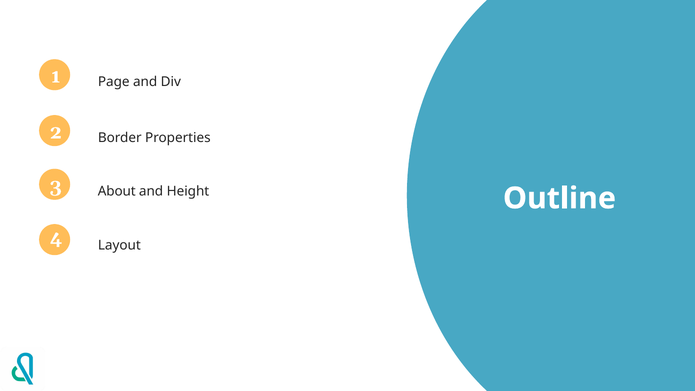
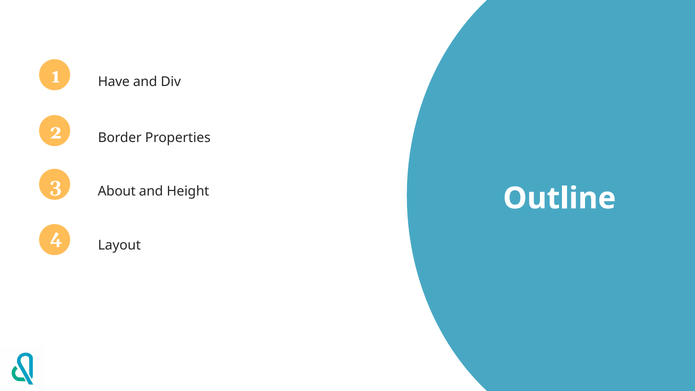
Page: Page -> Have
